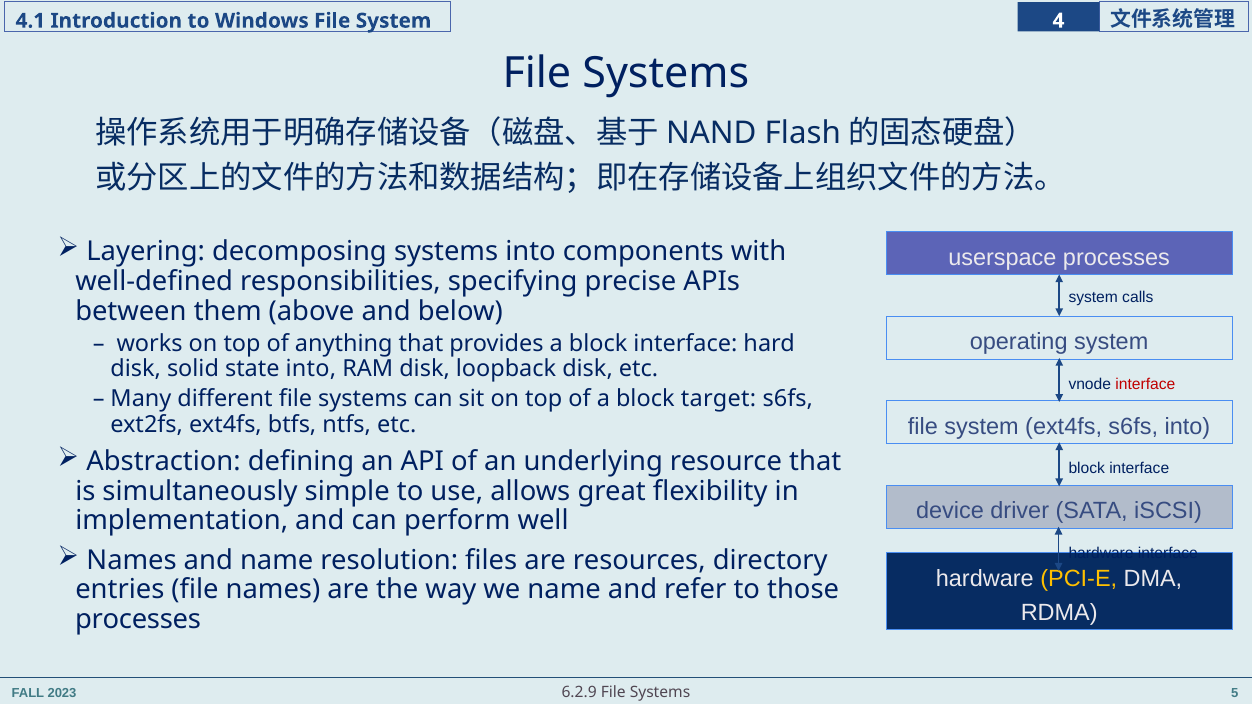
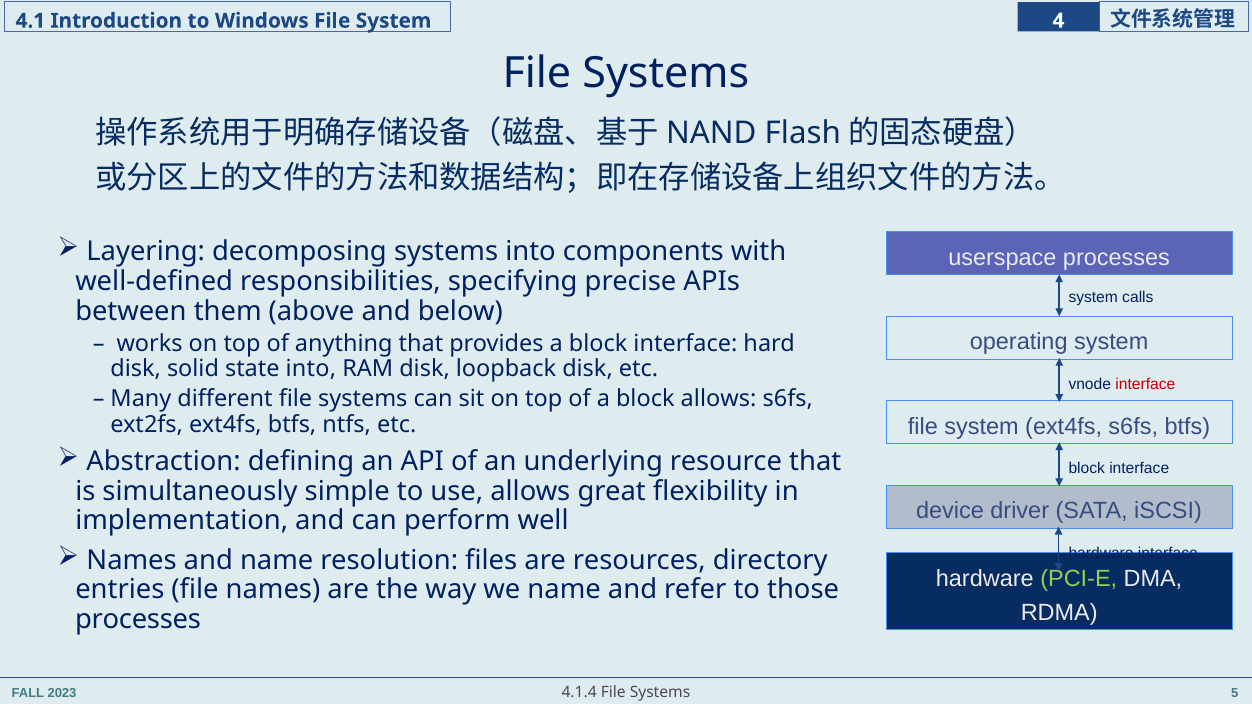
block target: target -> allows
s6fs into: into -> btfs
PCI-E colour: yellow -> light green
6.2.9: 6.2.9 -> 4.1.4
